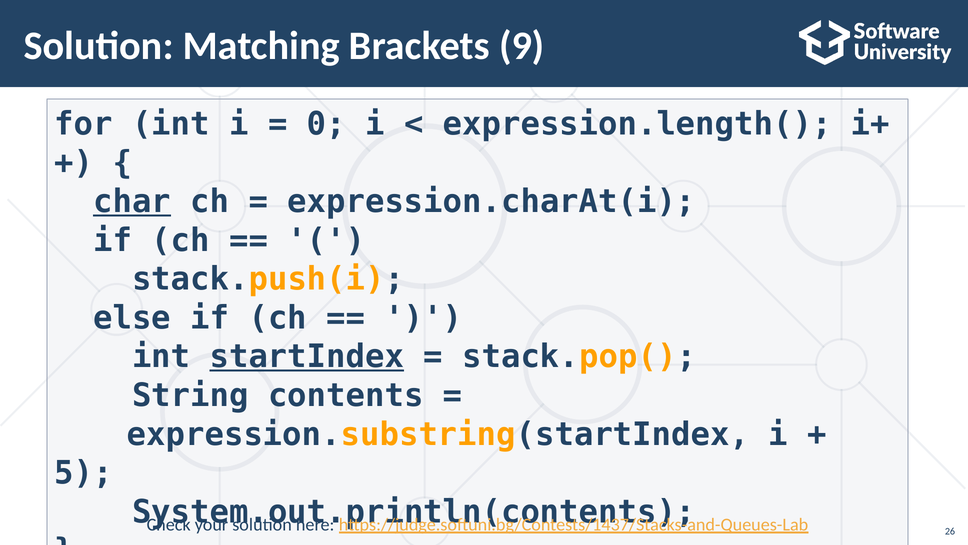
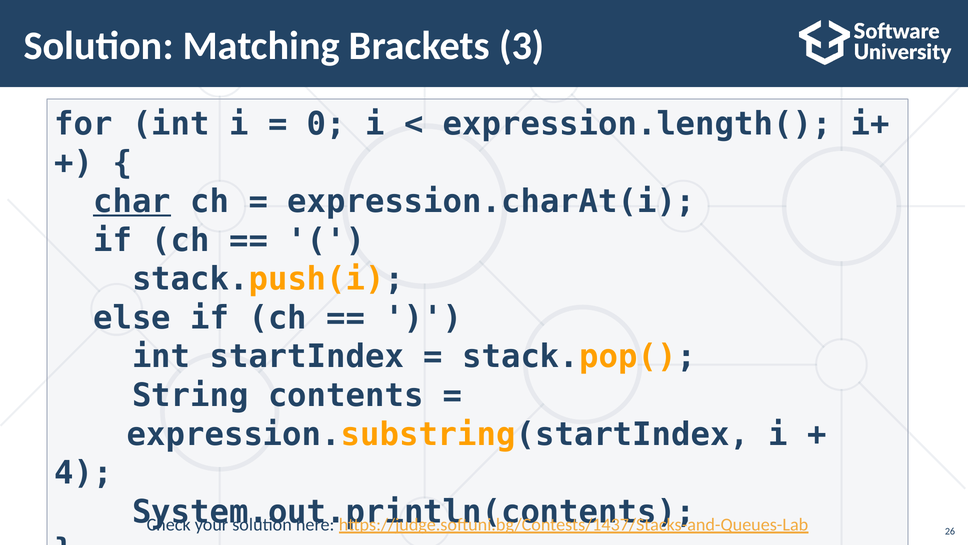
9: 9 -> 3
startIndex underline: present -> none
5: 5 -> 4
